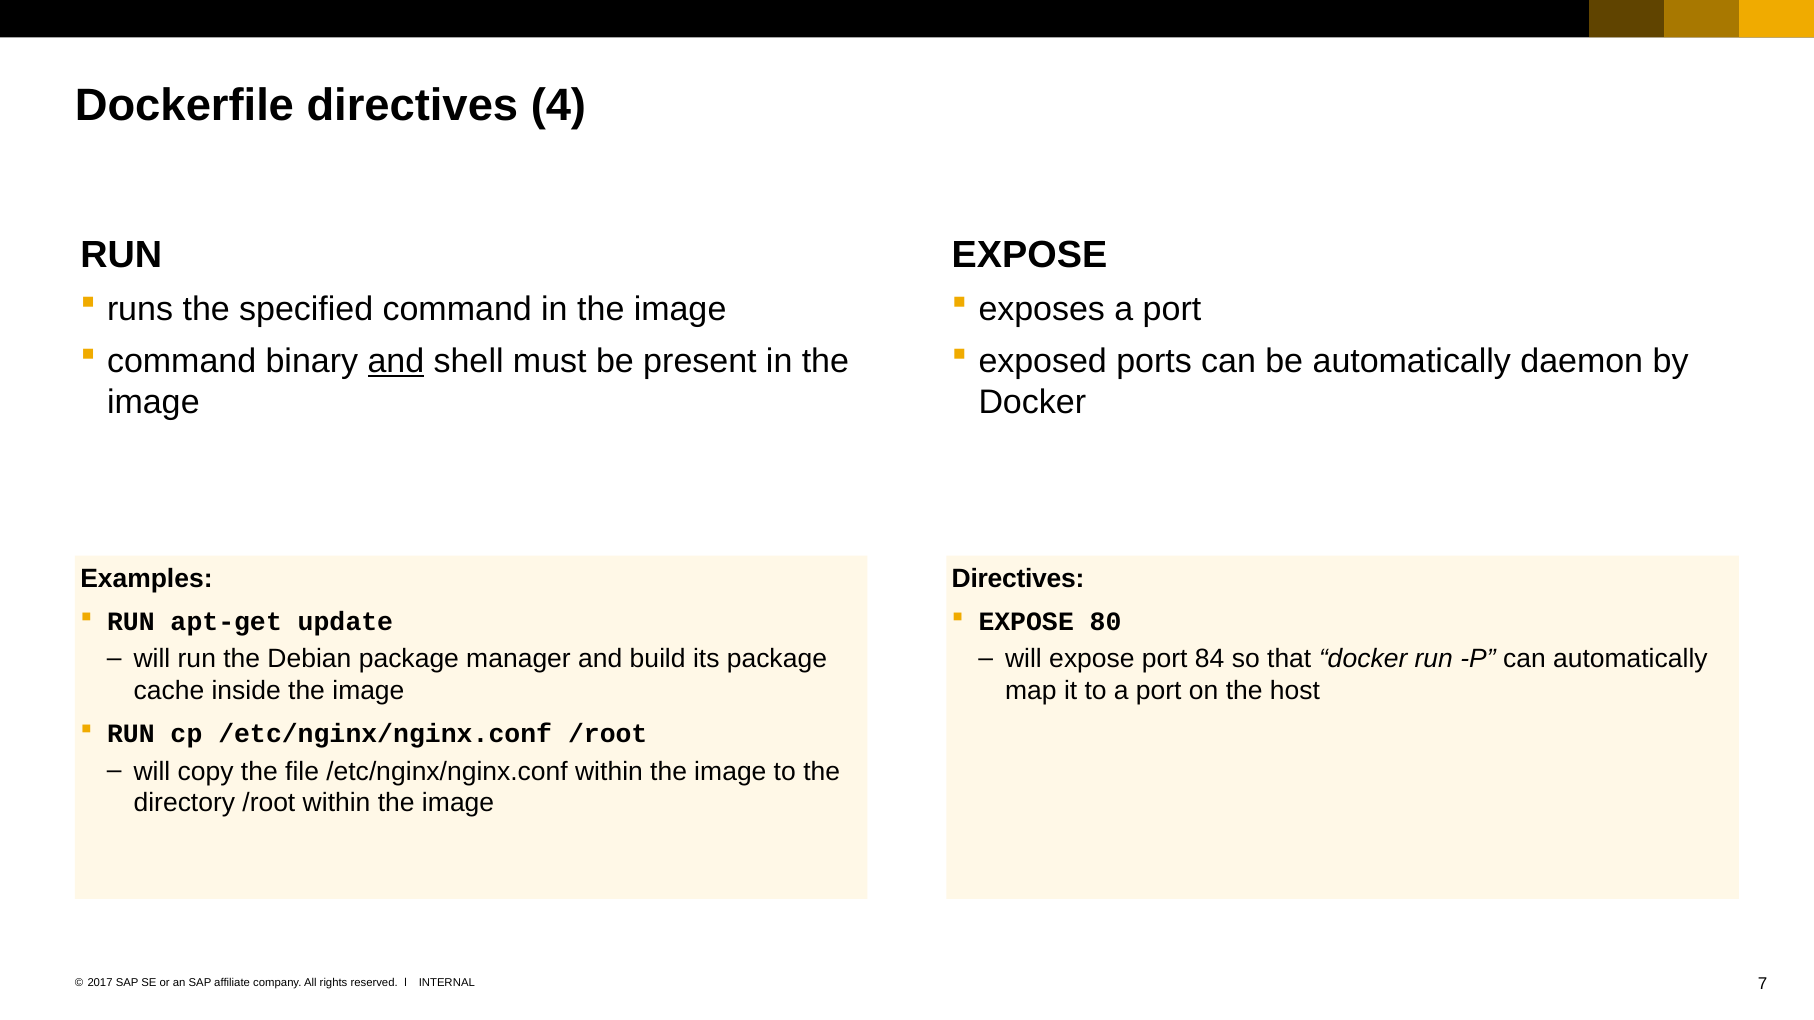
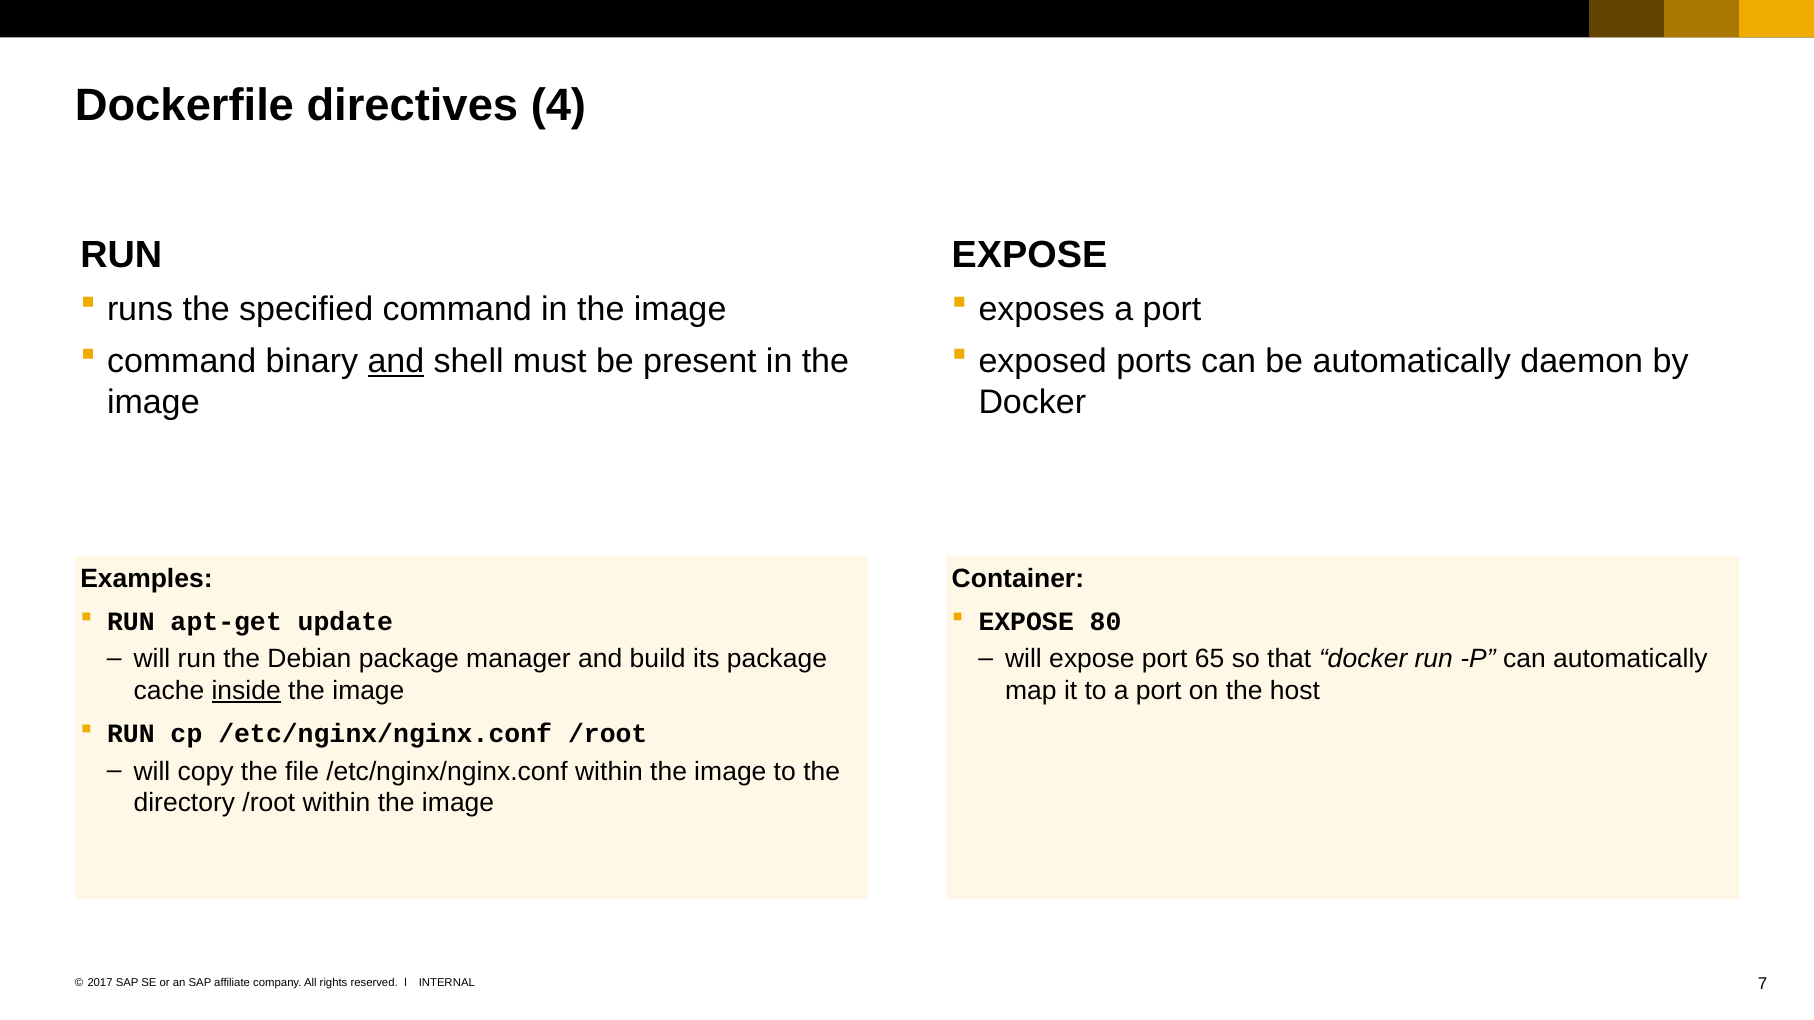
Directives at (1018, 579): Directives -> Container
84: 84 -> 65
inside underline: none -> present
